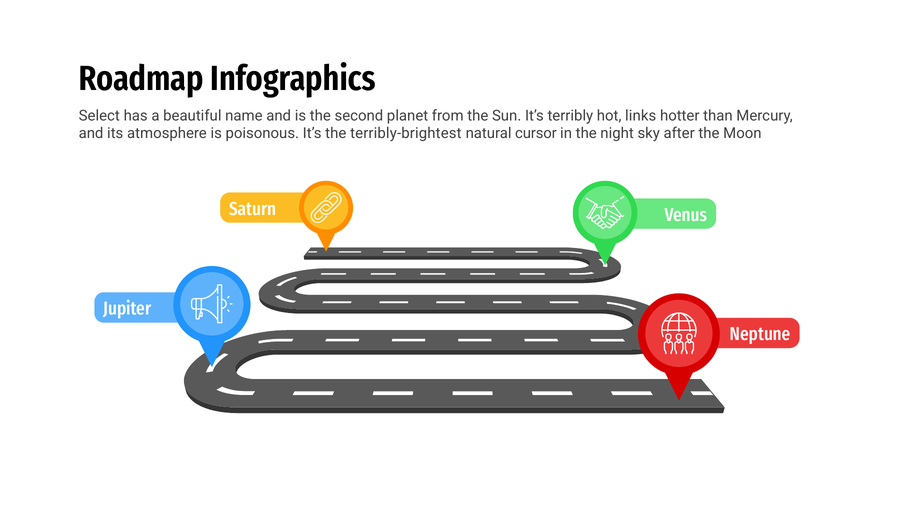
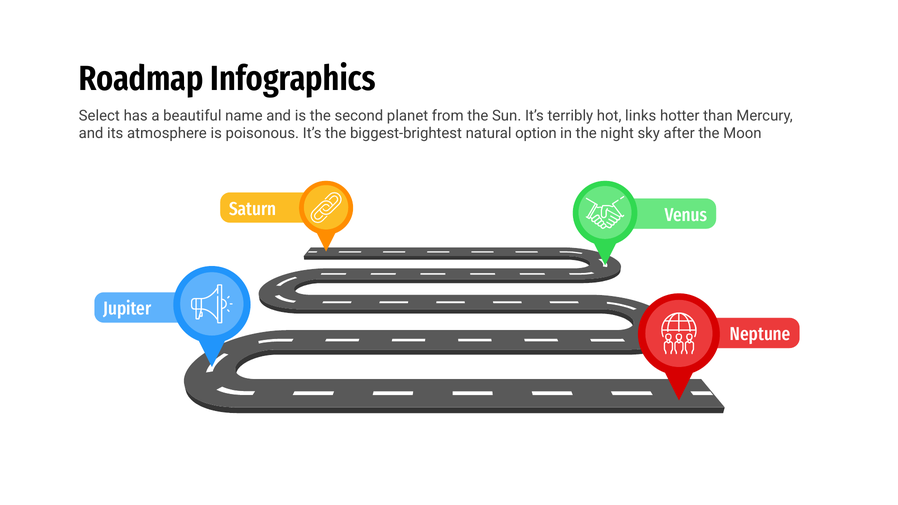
terribly-brightest: terribly-brightest -> biggest-brightest
cursor: cursor -> option
